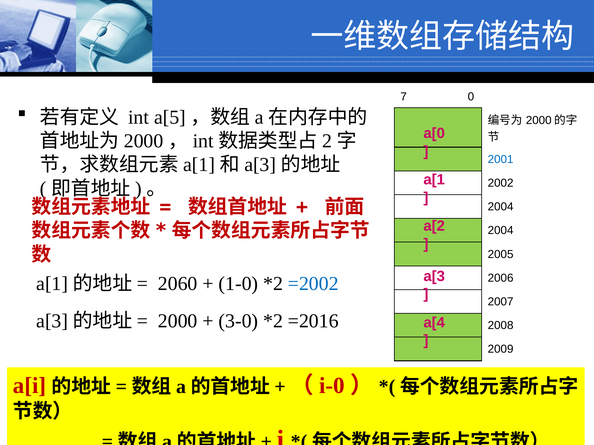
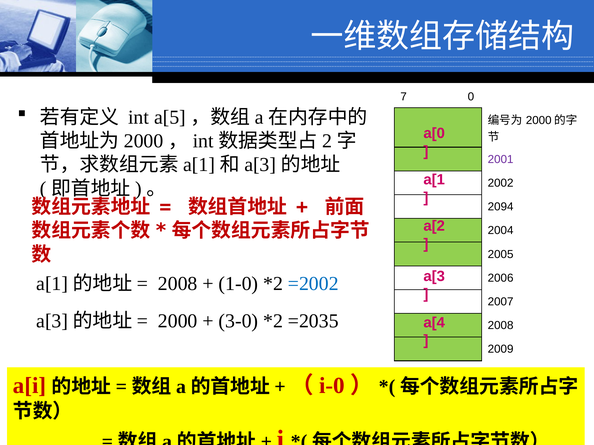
2001 colour: blue -> purple
2004 at (501, 207): 2004 -> 2094
2060 at (178, 284): 2060 -> 2008
=2016: =2016 -> =2035
